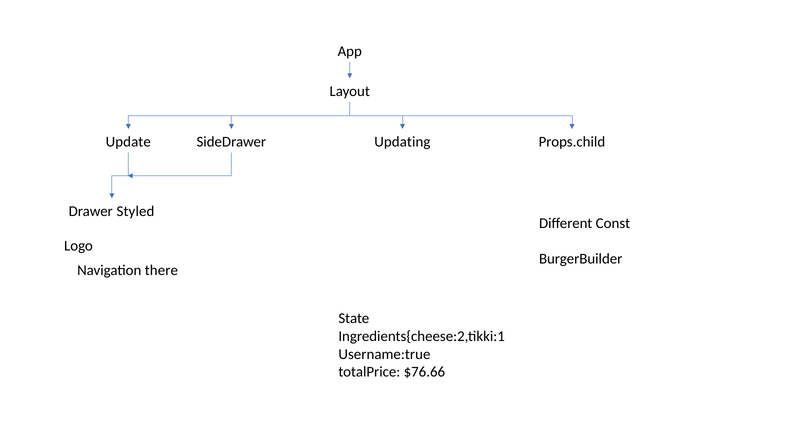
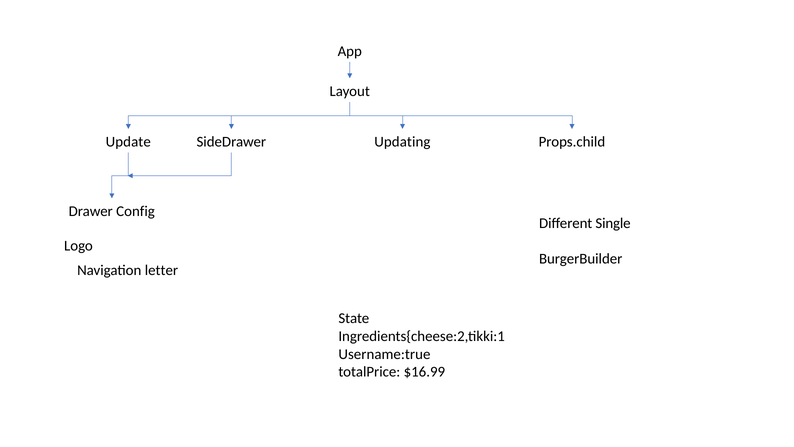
Styled: Styled -> Config
Const: Const -> Single
there: there -> letter
$76.66: $76.66 -> $16.99
